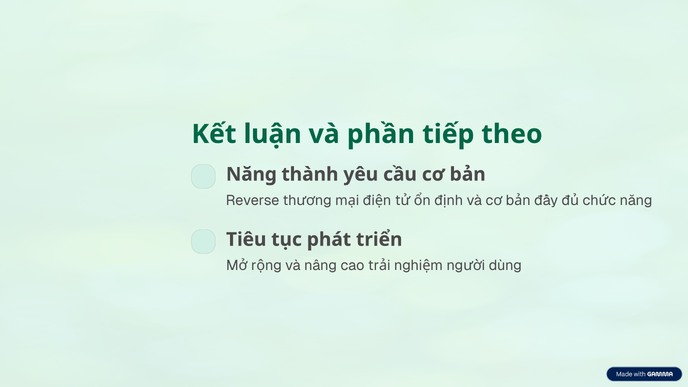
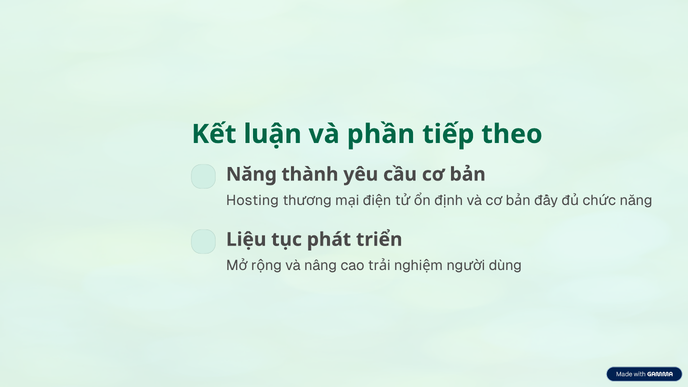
Reverse: Reverse -> Hosting
Tiêu: Tiêu -> Liệu
